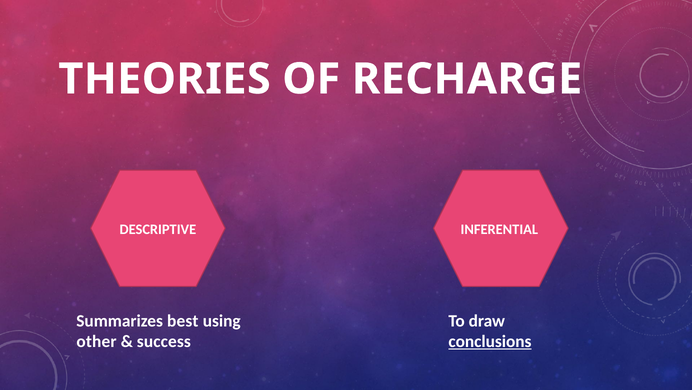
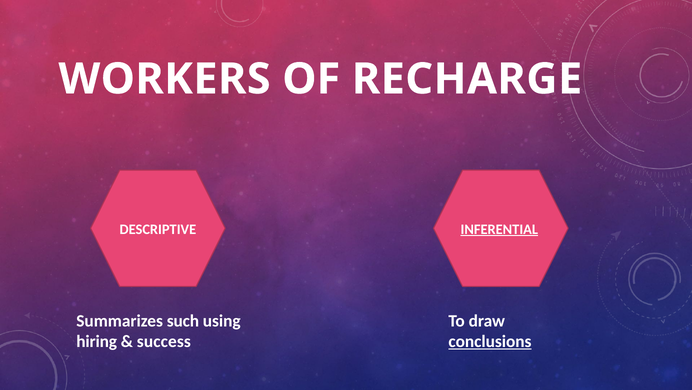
THEORIES: THEORIES -> WORKERS
INFERENTIAL underline: none -> present
best: best -> such
other: other -> hiring
